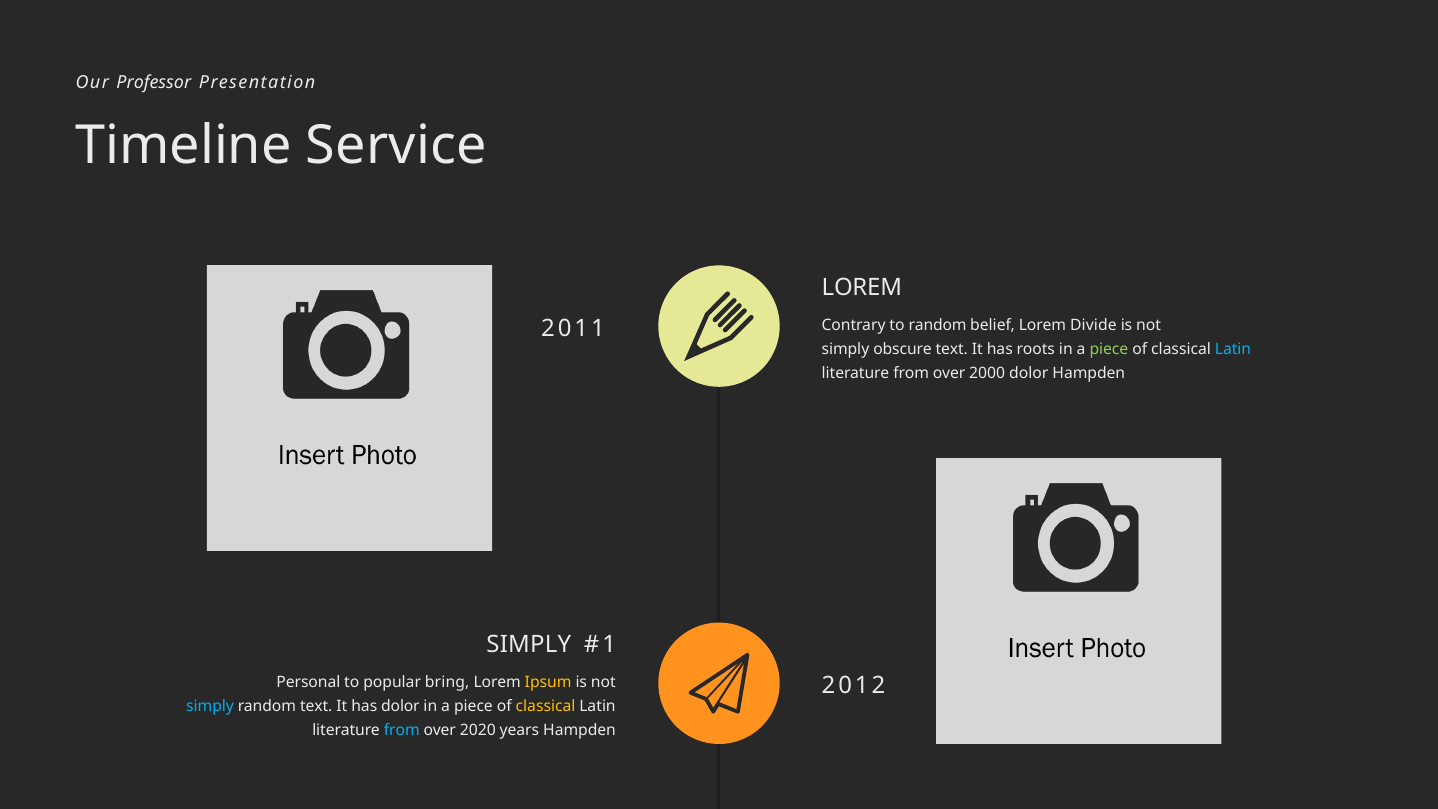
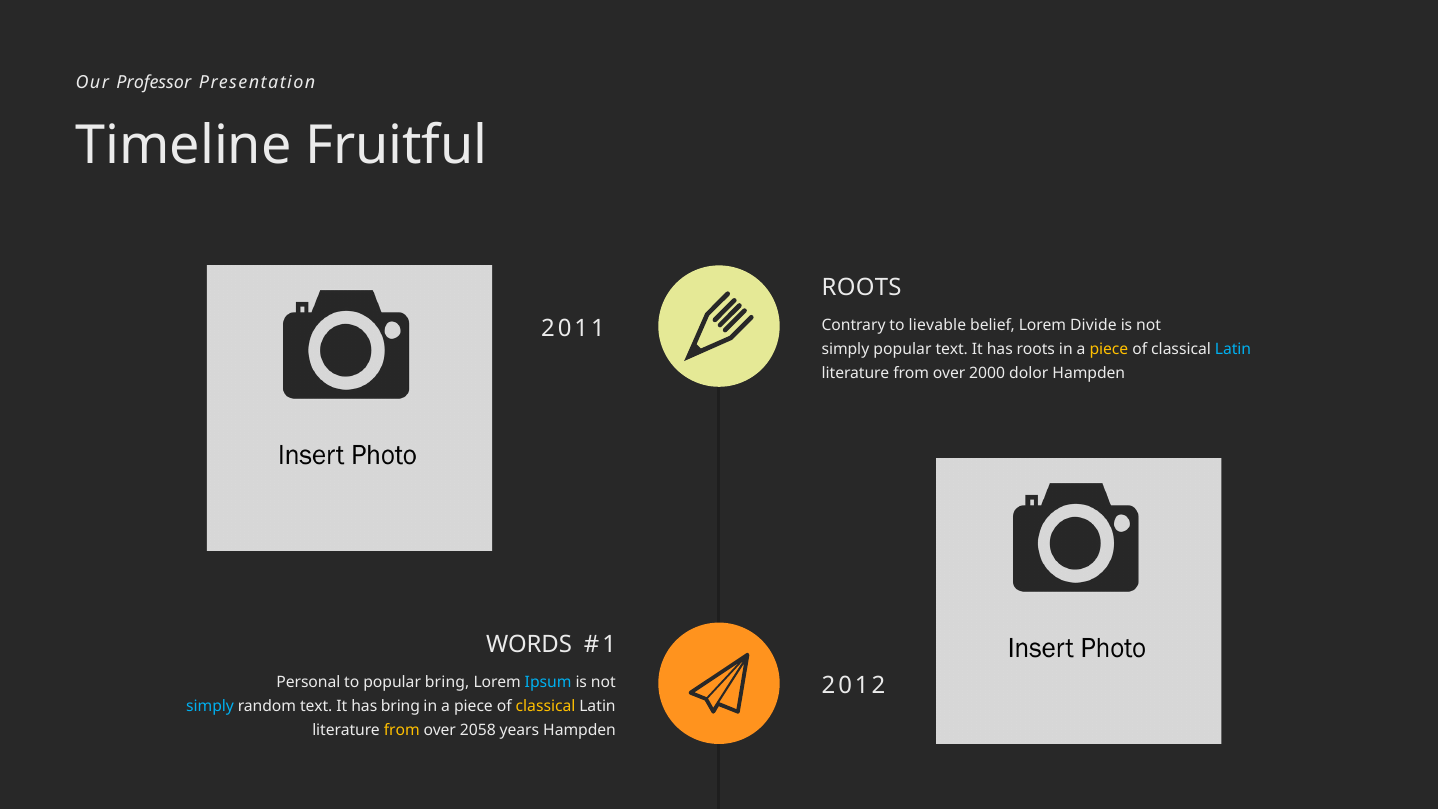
Service: Service -> Fruitful
LOREM at (862, 287): LOREM -> ROOTS
to random: random -> lievable
simply obscure: obscure -> popular
piece at (1109, 349) colour: light green -> yellow
SIMPLY at (529, 644): SIMPLY -> WORDS
Ipsum colour: yellow -> light blue
has dolor: dolor -> bring
from at (402, 731) colour: light blue -> yellow
2020: 2020 -> 2058
